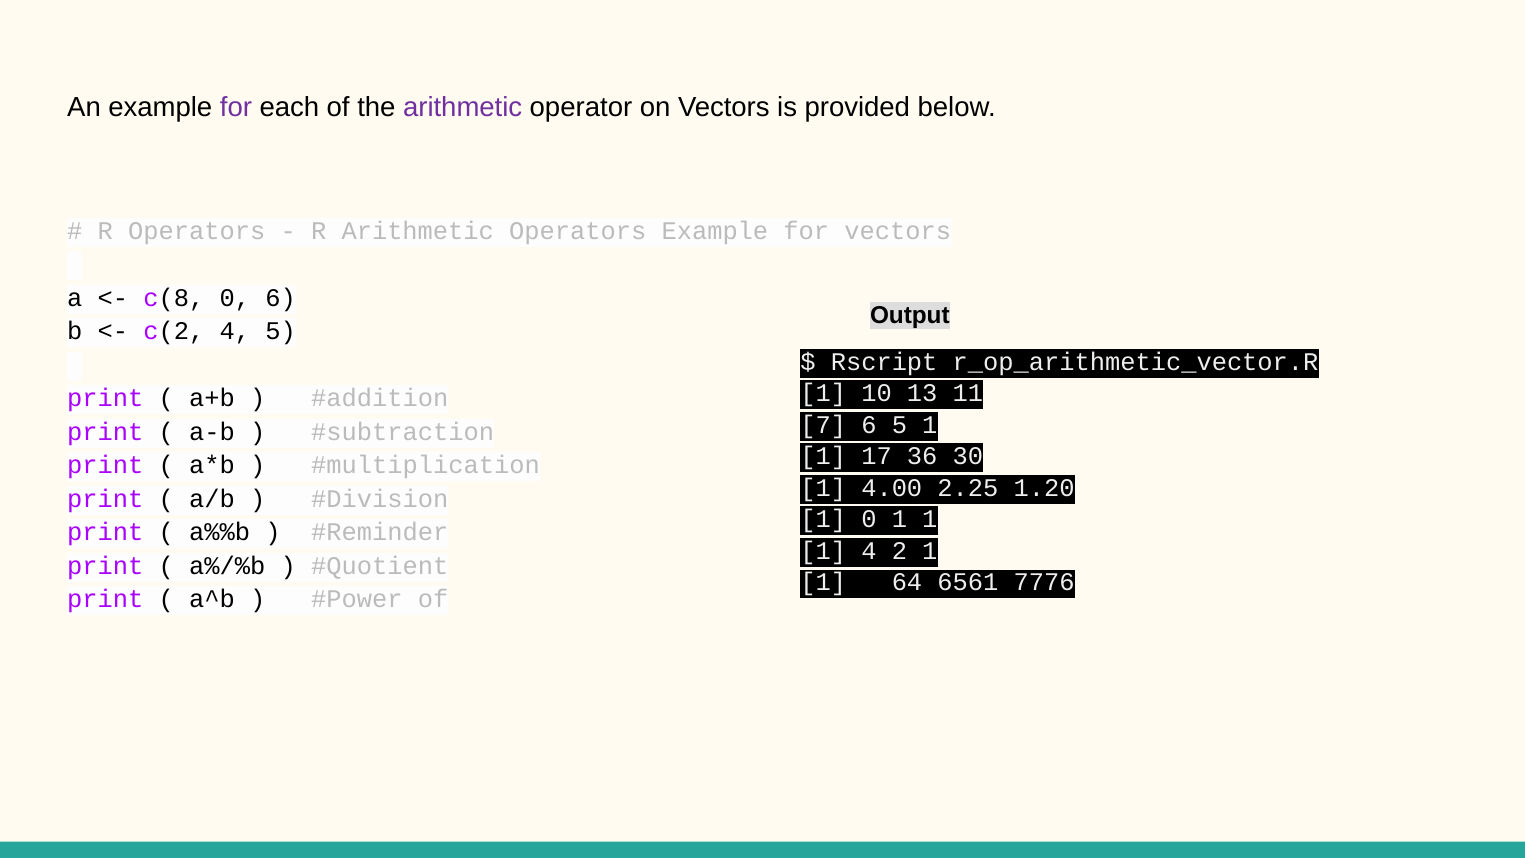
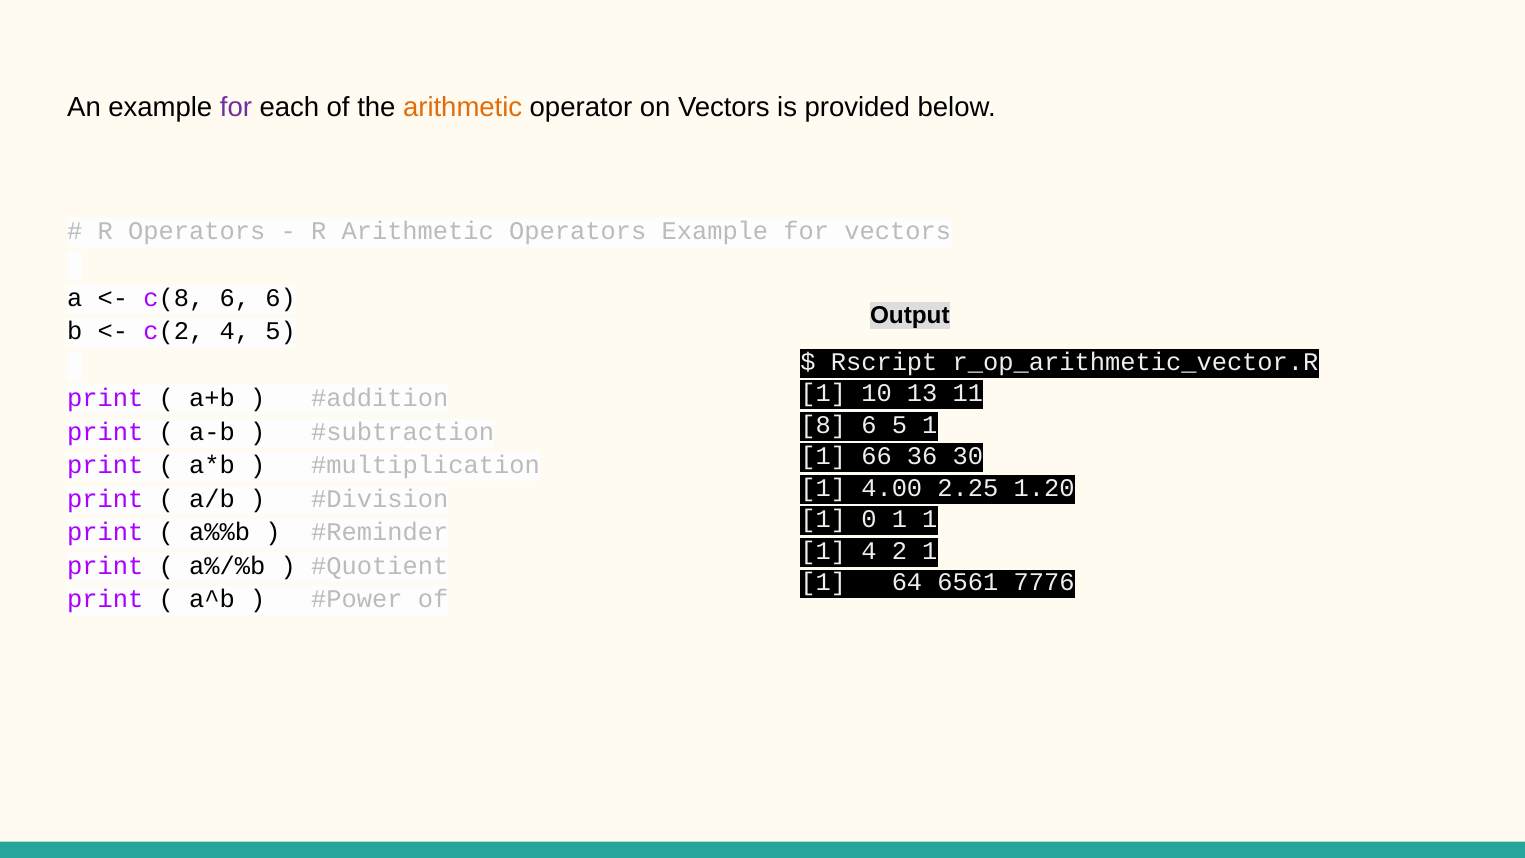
arithmetic at (463, 108) colour: purple -> orange
c(8 0: 0 -> 6
7: 7 -> 8
17: 17 -> 66
